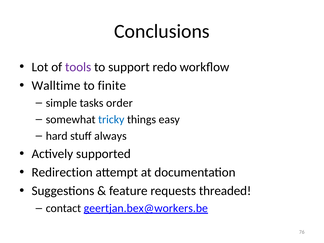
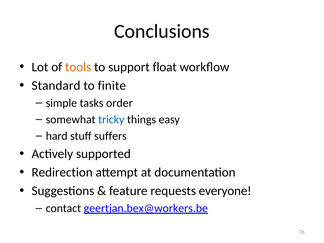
tools colour: purple -> orange
redo: redo -> float
Walltime: Walltime -> Standard
always: always -> suffers
threaded: threaded -> everyone
